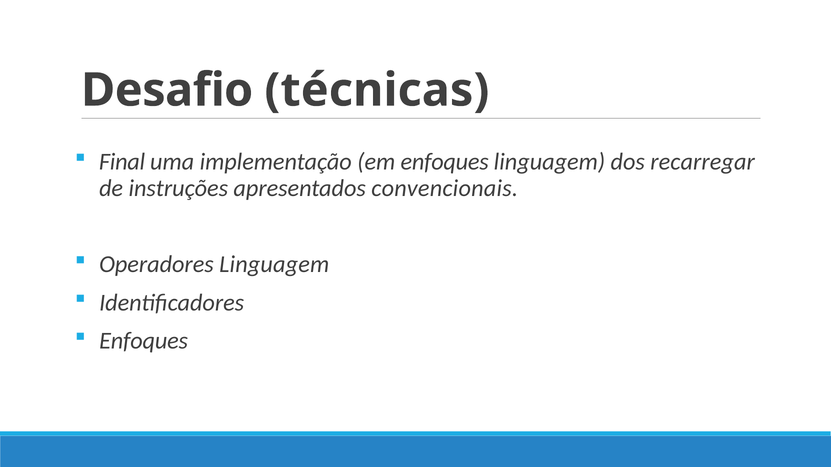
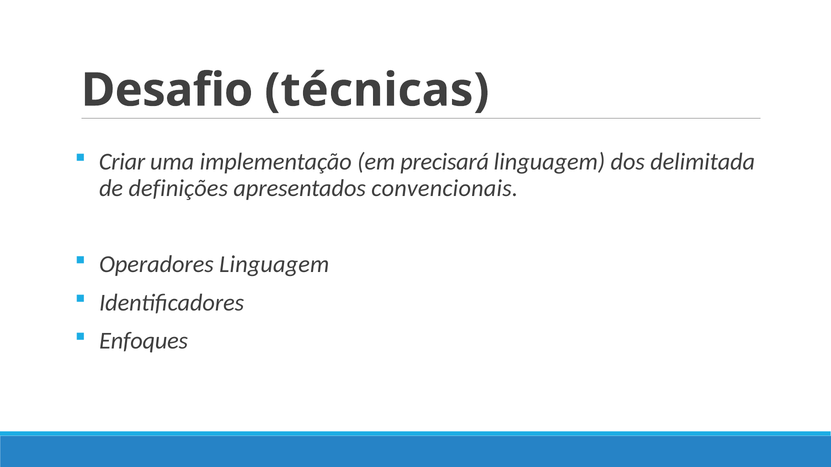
Final: Final -> Criar
em enfoques: enfoques -> precisará
recarregar: recarregar -> delimitada
instruções: instruções -> definições
